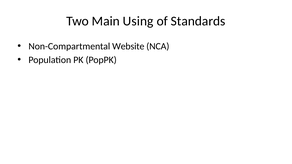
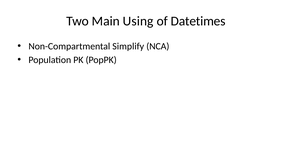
Standards: Standards -> Datetimes
Website: Website -> Simplify
